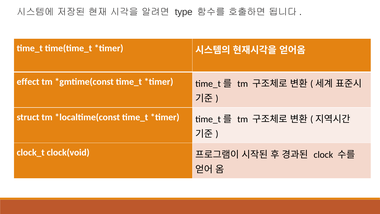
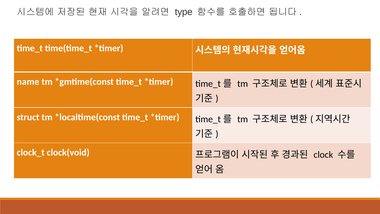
effect: effect -> name
